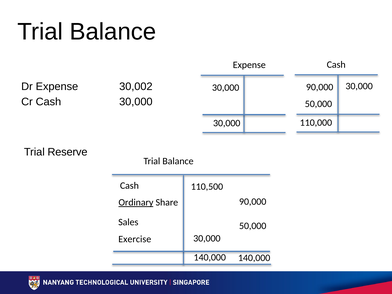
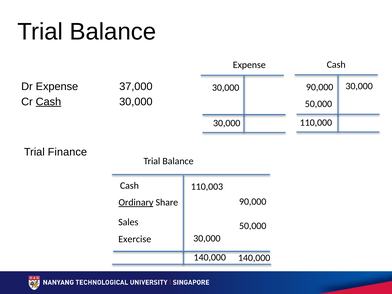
30,002: 30,002 -> 37,000
Cash at (48, 102) underline: none -> present
Reserve: Reserve -> Finance
110,500: 110,500 -> 110,003
